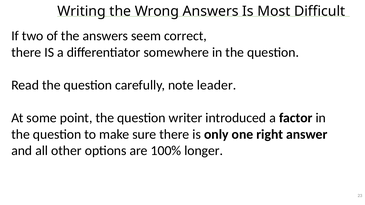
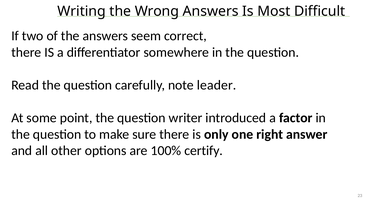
longer: longer -> certify
